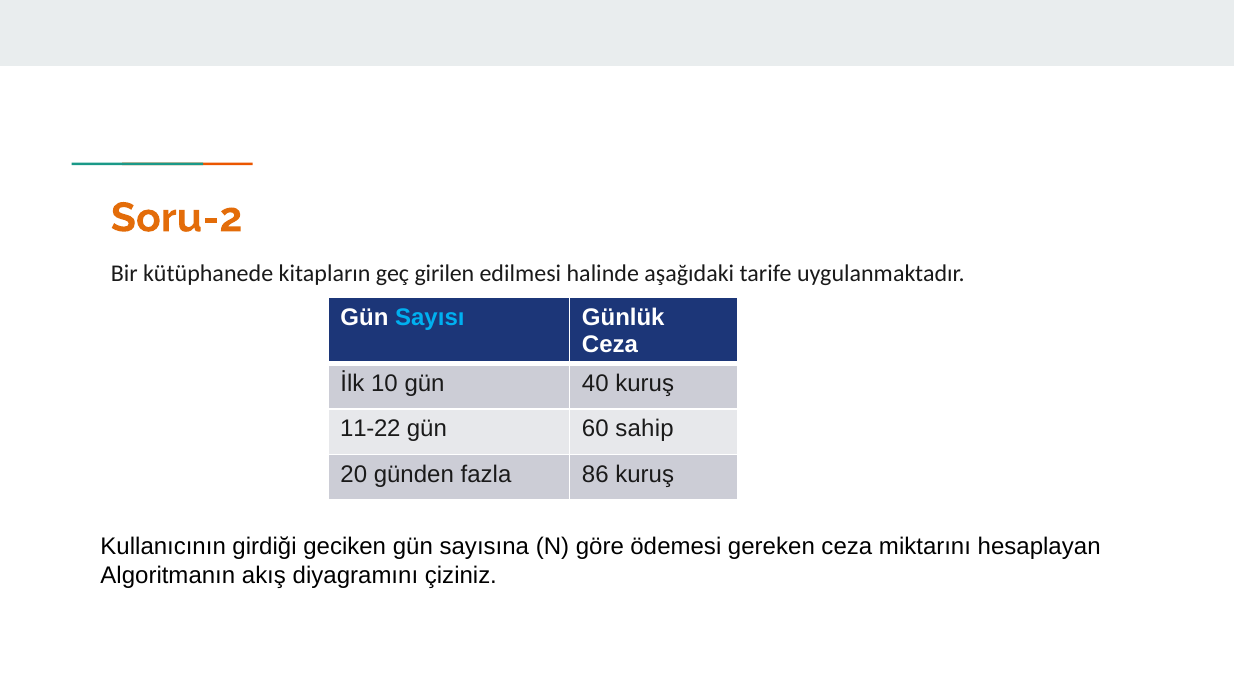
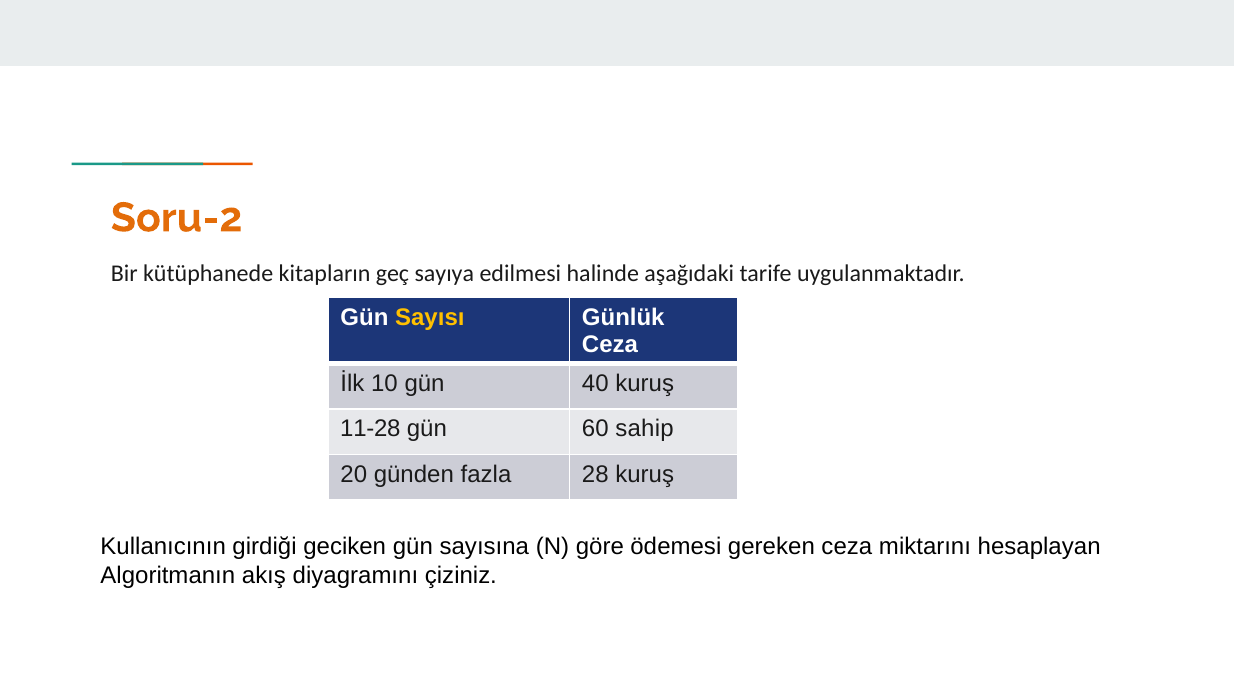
girilen: girilen -> sayıya
Sayısı colour: light blue -> yellow
11-22: 11-22 -> 11-28
86: 86 -> 28
